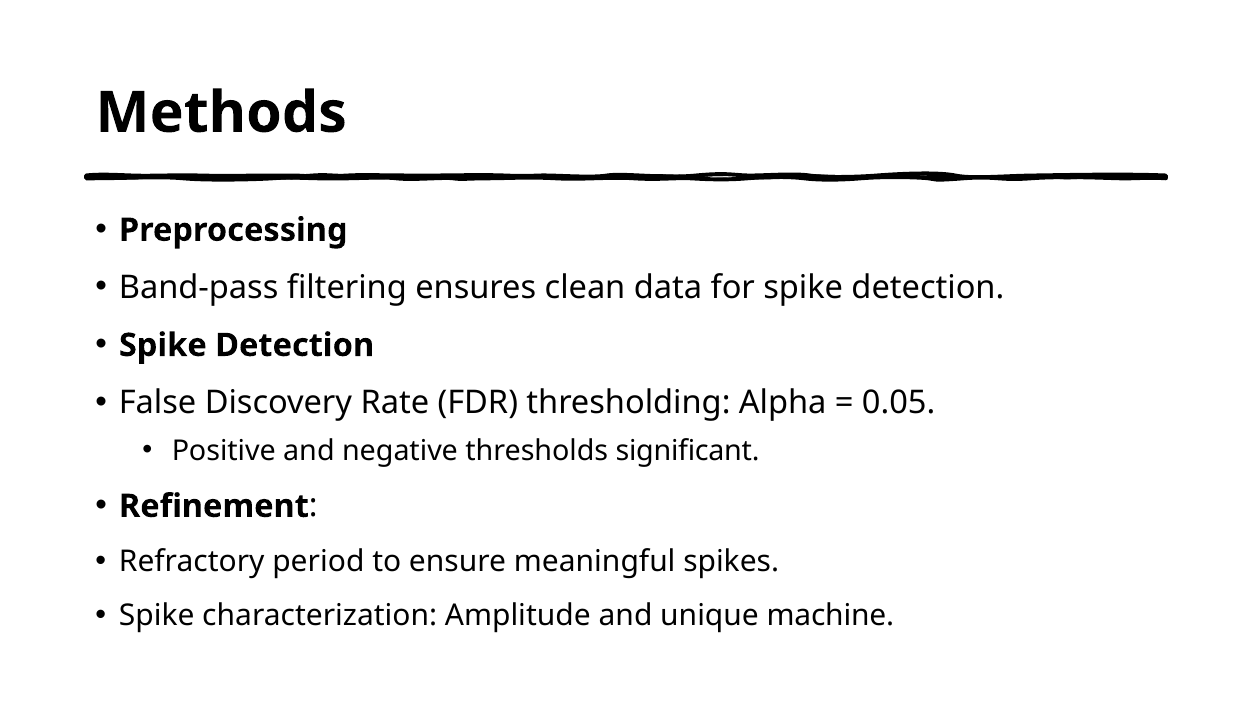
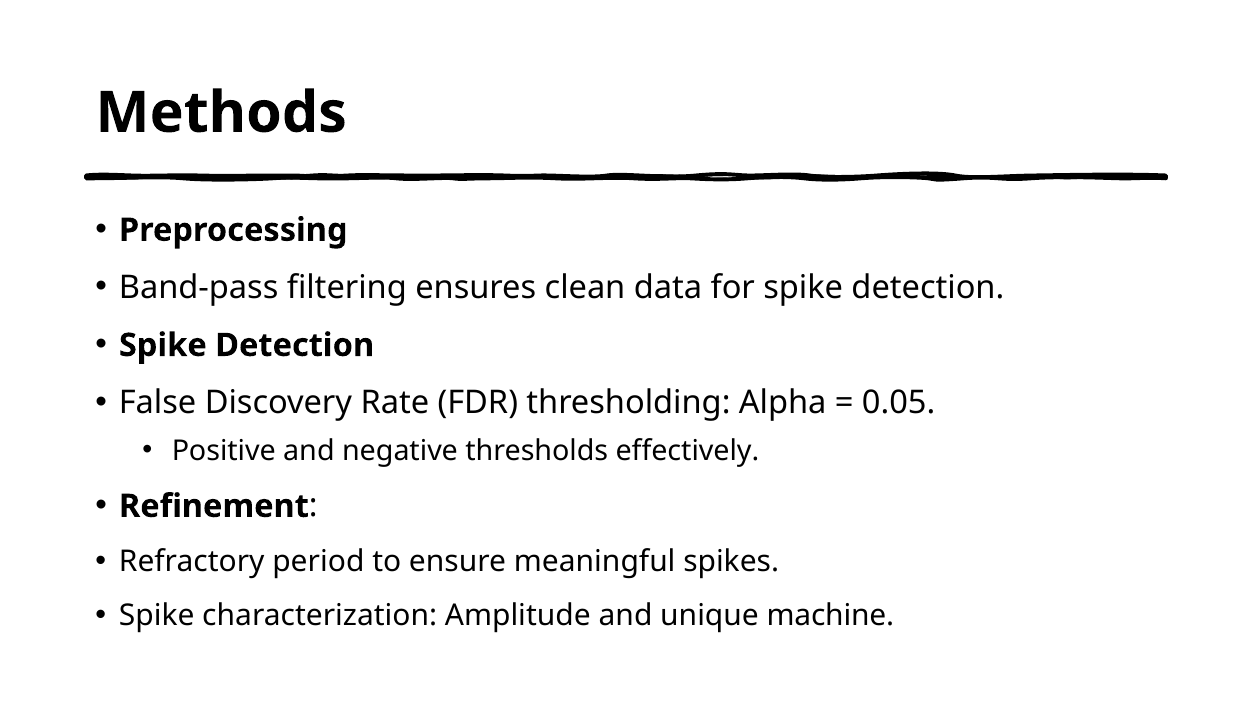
significant: significant -> effectively
